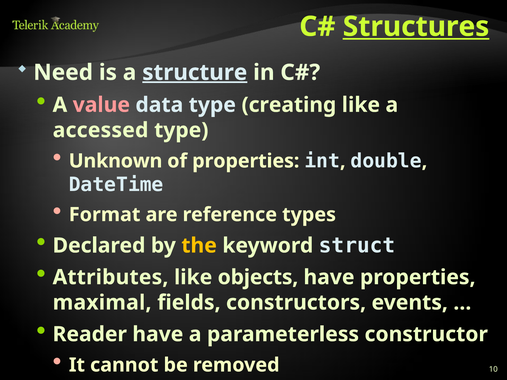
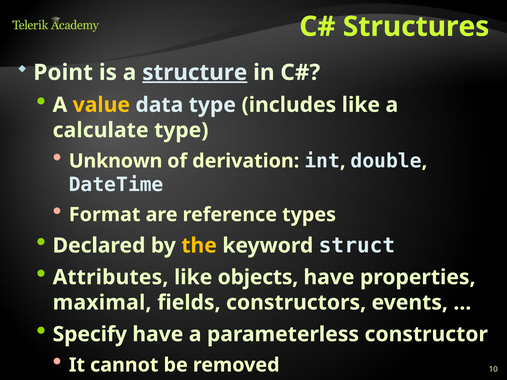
Structures underline: present -> none
Need: Need -> Point
value colour: pink -> yellow
creating: creating -> includes
accessed: accessed -> calculate
of properties: properties -> derivation
Reader: Reader -> Specify
